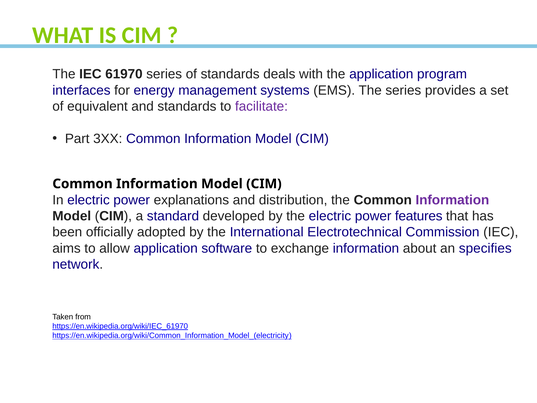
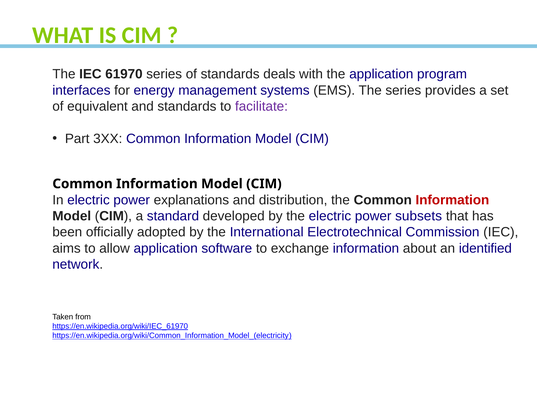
Information at (452, 200) colour: purple -> red
features: features -> subsets
specifies: specifies -> identified
